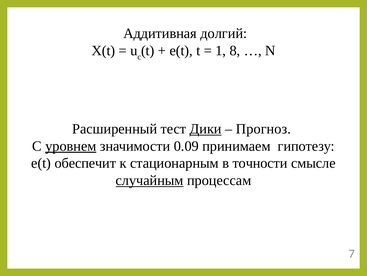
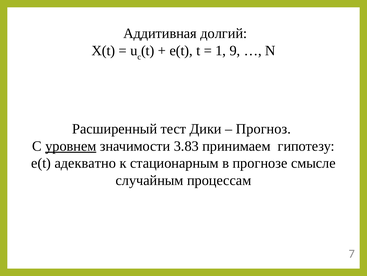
8: 8 -> 9
Дики underline: present -> none
0.09: 0.09 -> 3.83
обеспечит: обеспечит -> адекватно
точности: точности -> прогнозе
случайным underline: present -> none
